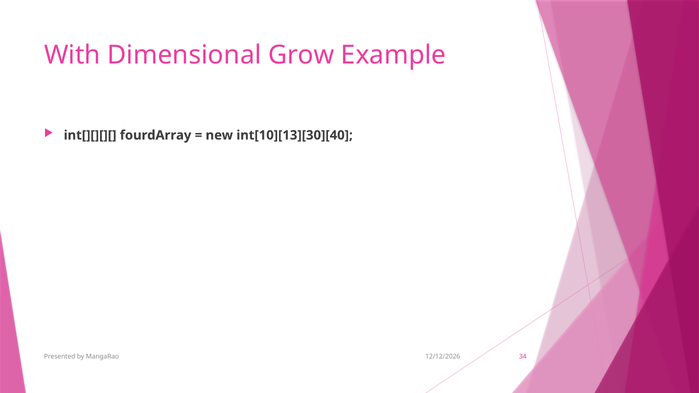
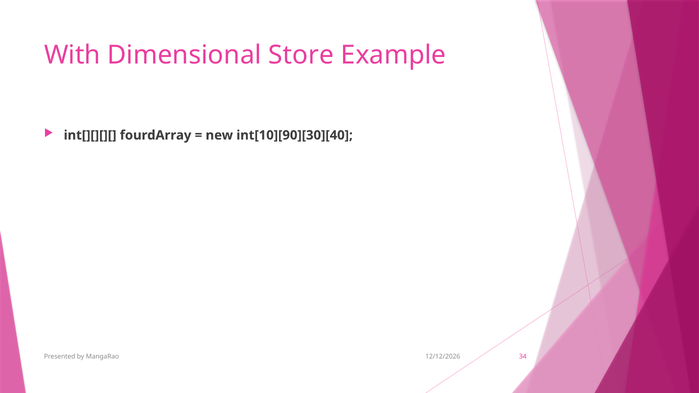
Grow: Grow -> Store
int[10][13][30][40: int[10][13][30][40 -> int[10][90][30][40
